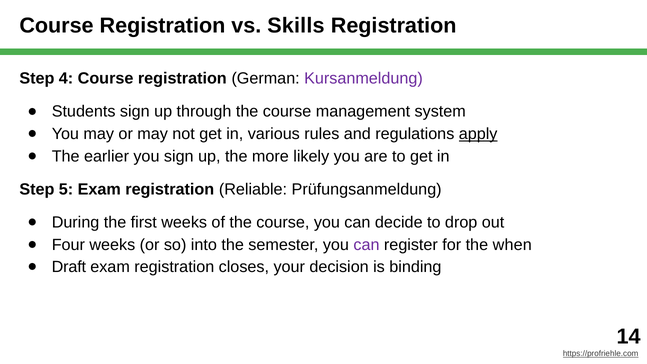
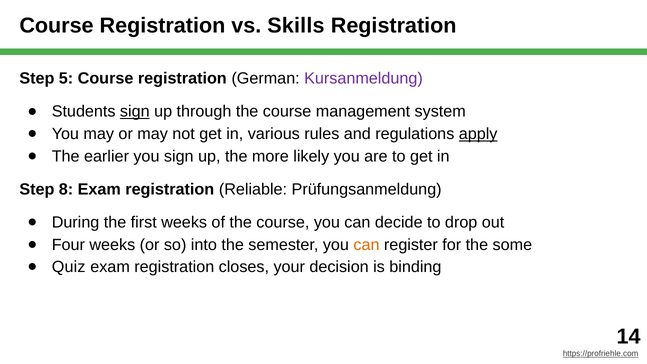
4: 4 -> 5
sign at (135, 112) underline: none -> present
5: 5 -> 8
can at (366, 245) colour: purple -> orange
when: when -> some
Draft: Draft -> Quiz
